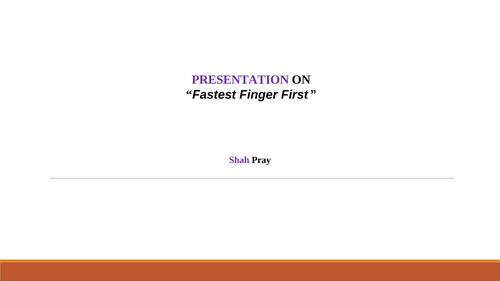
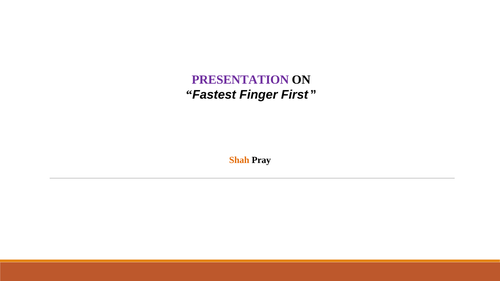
Shah colour: purple -> orange
